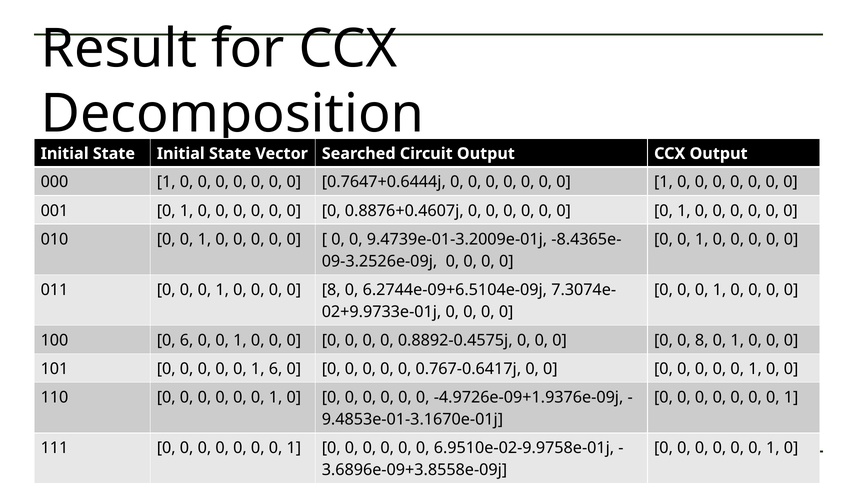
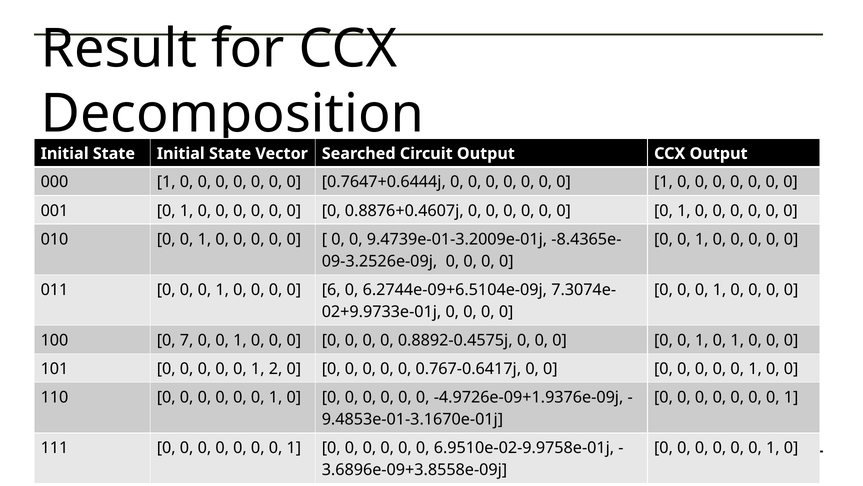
8 at (331, 289): 8 -> 6
0 6: 6 -> 7
8 at (702, 340): 8 -> 1
1 6: 6 -> 2
